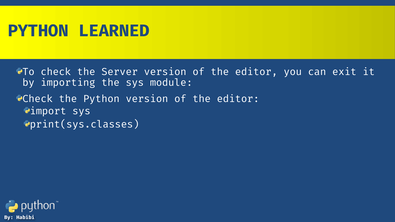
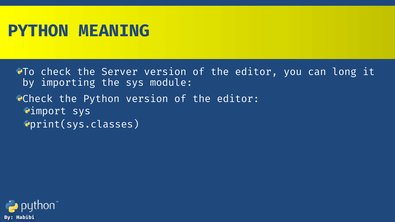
LEARNED: LEARNED -> MEANING
exit: exit -> long
